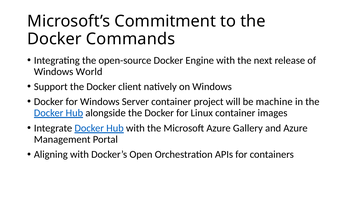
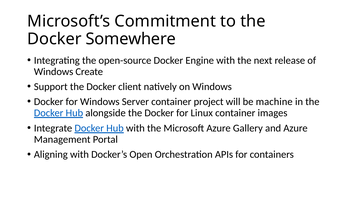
Commands: Commands -> Somewhere
World: World -> Create
